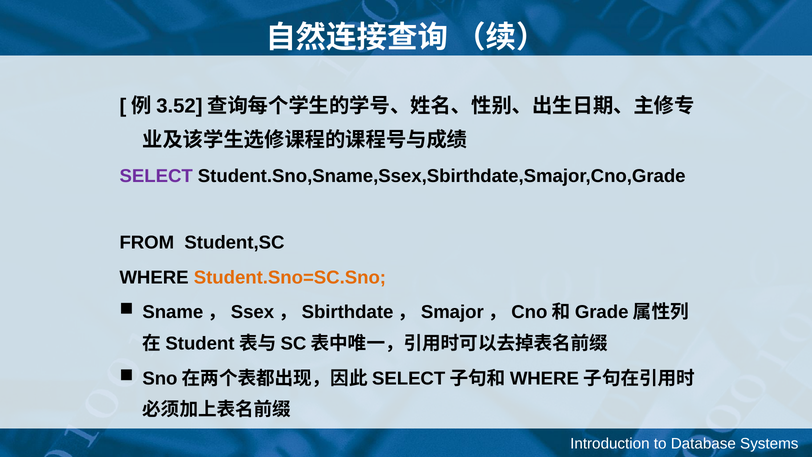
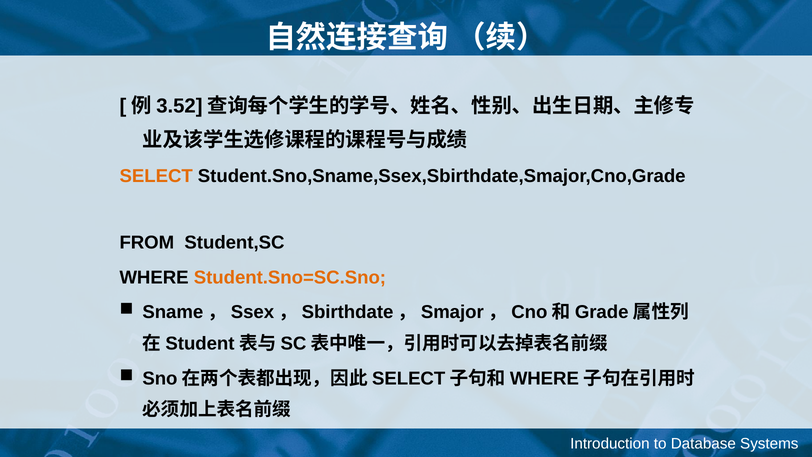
SELECT colour: purple -> orange
